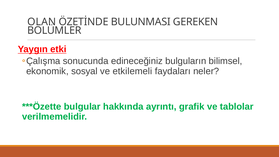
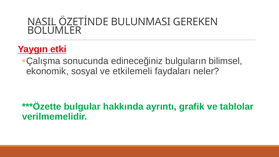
OLAN: OLAN -> NASIL
